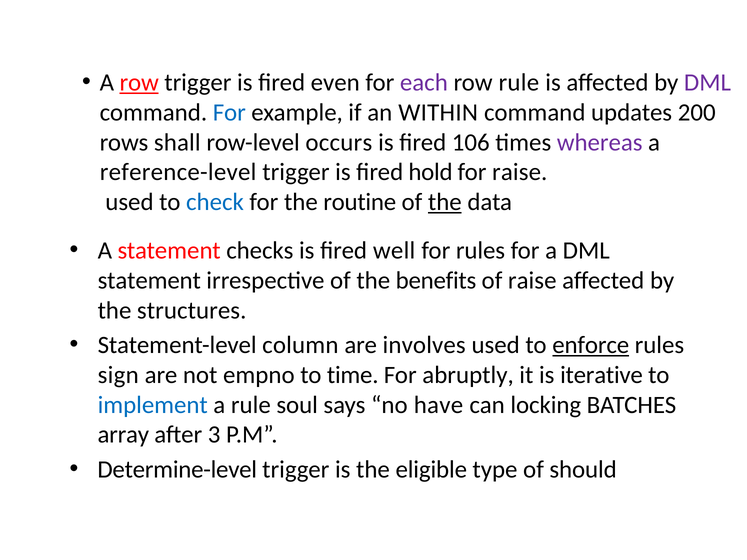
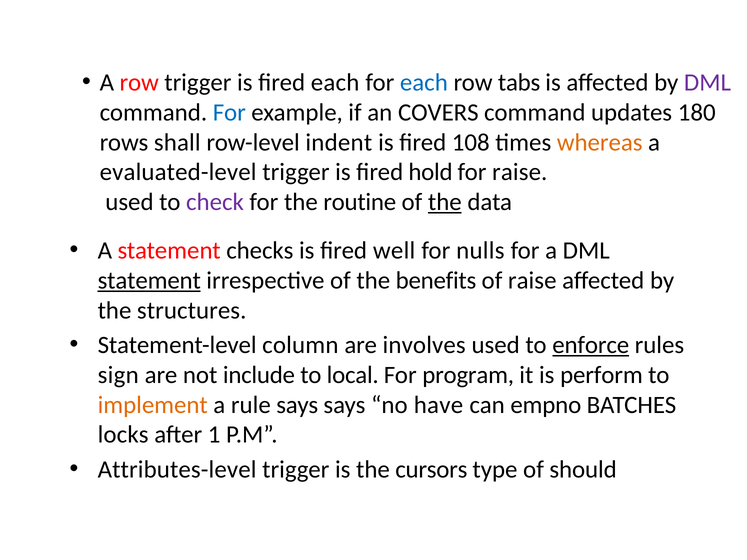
row at (139, 83) underline: present -> none
fired even: even -> each
each at (424, 83) colour: purple -> blue
row rule: rule -> tabs
WITHIN: WITHIN -> COVERS
200: 200 -> 180
occurs: occurs -> indent
106: 106 -> 108
whereas colour: purple -> orange
reference-level: reference-level -> evaluated-level
check colour: blue -> purple
for rules: rules -> nulls
statement at (149, 281) underline: none -> present
empno: empno -> include
time: time -> local
abruptly: abruptly -> program
iterative: iterative -> perform
implement colour: blue -> orange
rule soul: soul -> says
locking: locking -> empno
array: array -> locks
3: 3 -> 1
Determine-level: Determine-level -> Attributes-level
eligible: eligible -> cursors
